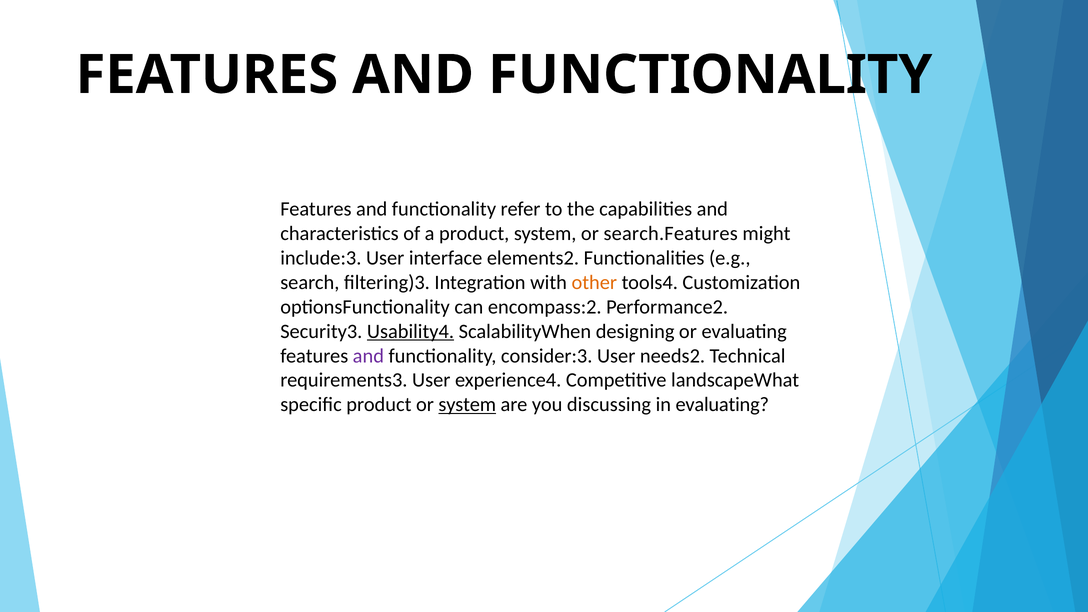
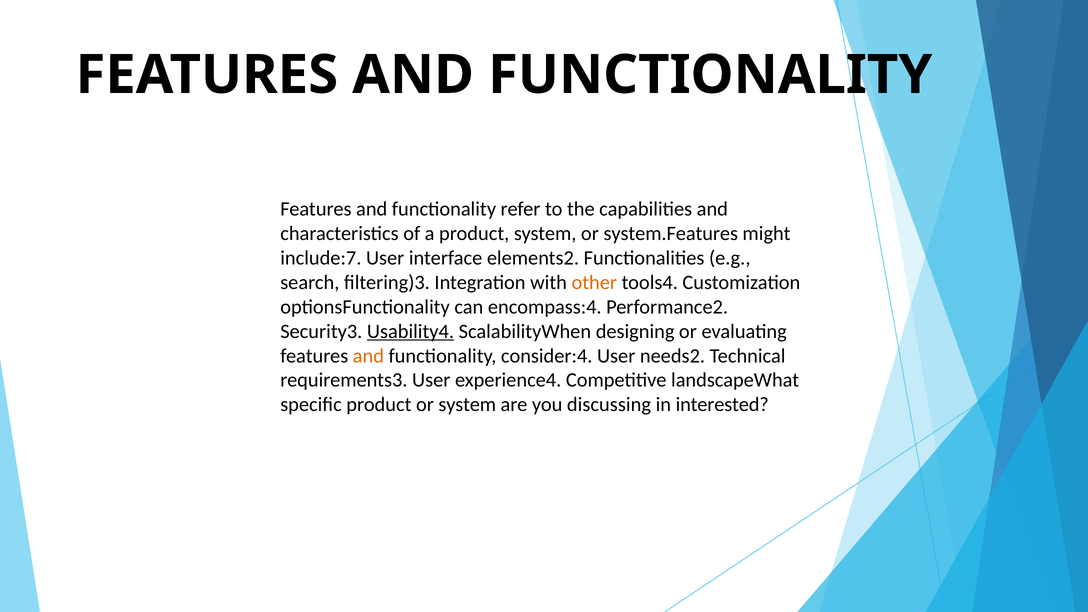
search.Features: search.Features -> system.Features
include:3: include:3 -> include:7
encompass:2: encompass:2 -> encompass:4
and at (368, 356) colour: purple -> orange
consider:3: consider:3 -> consider:4
system at (467, 405) underline: present -> none
in evaluating: evaluating -> interested
